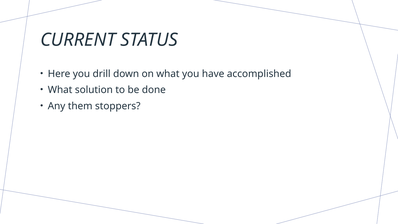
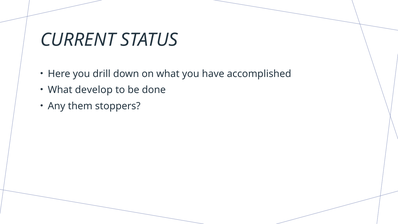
solution: solution -> develop
